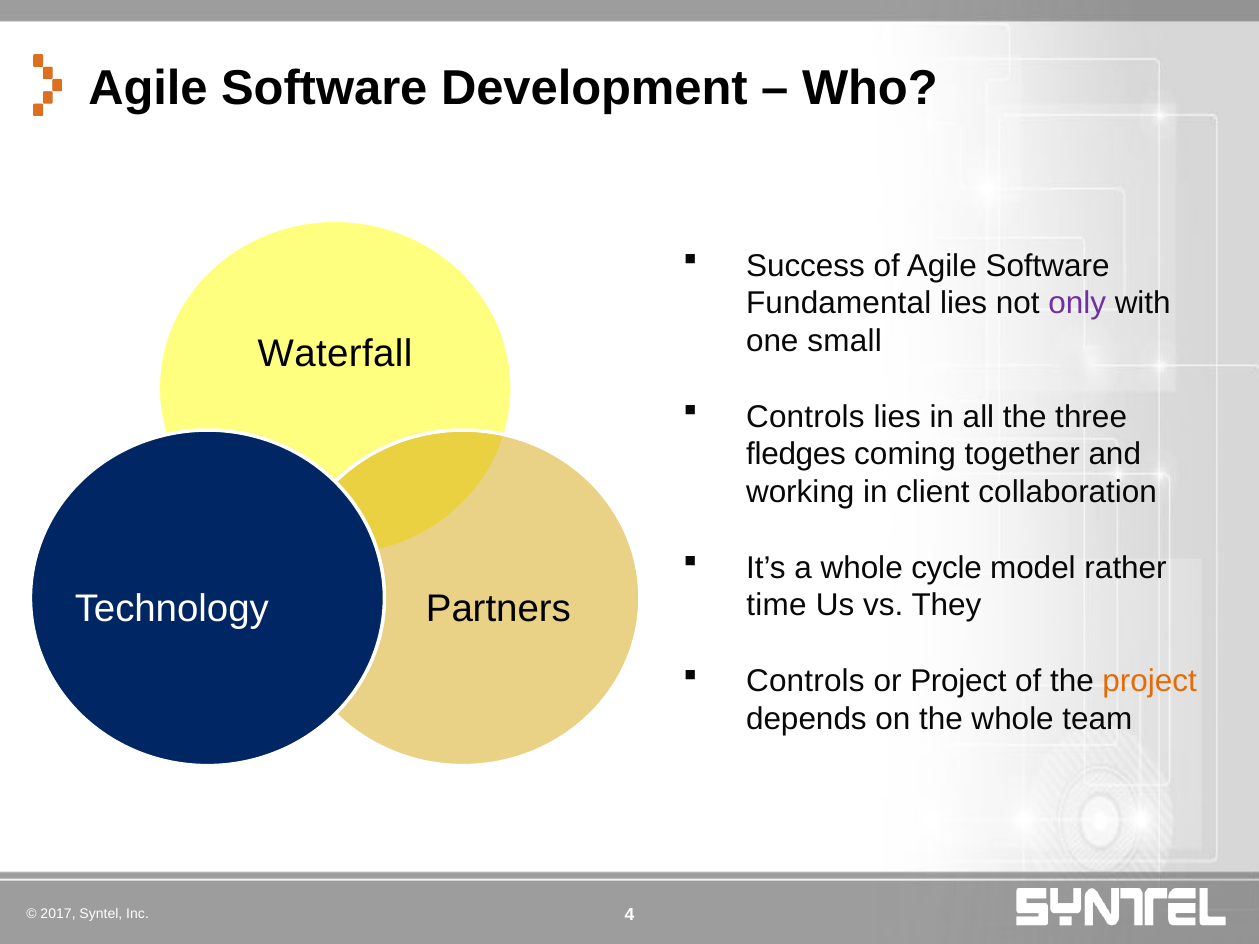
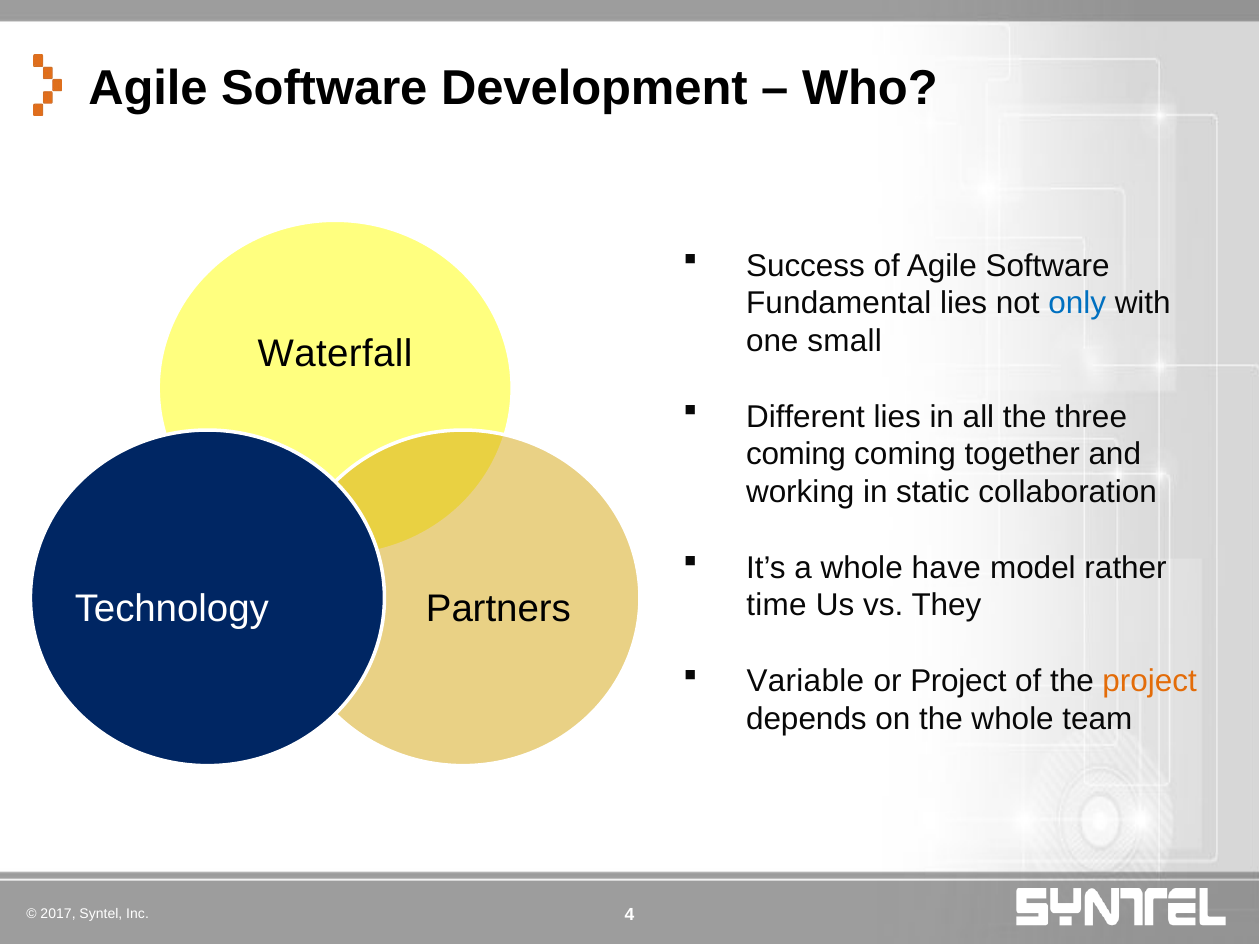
only colour: purple -> blue
Controls at (805, 417): Controls -> Different
fledges at (796, 455): fledges -> coming
client: client -> static
cycle: cycle -> have
Controls at (805, 681): Controls -> Variable
